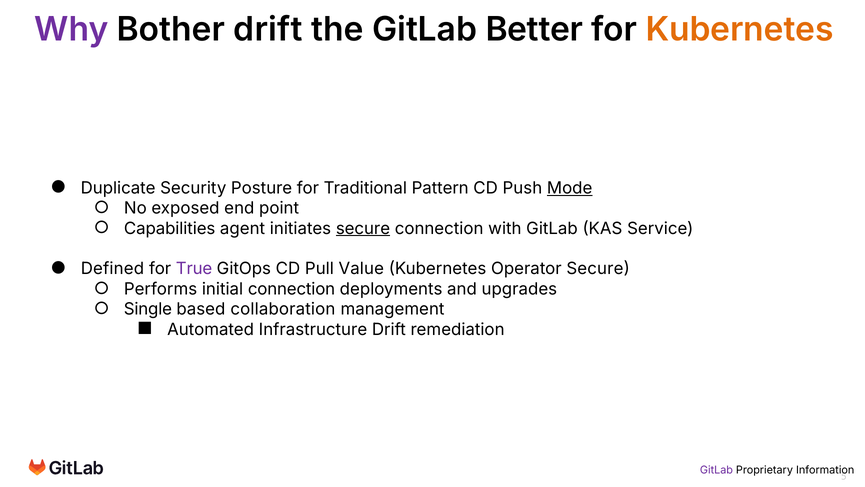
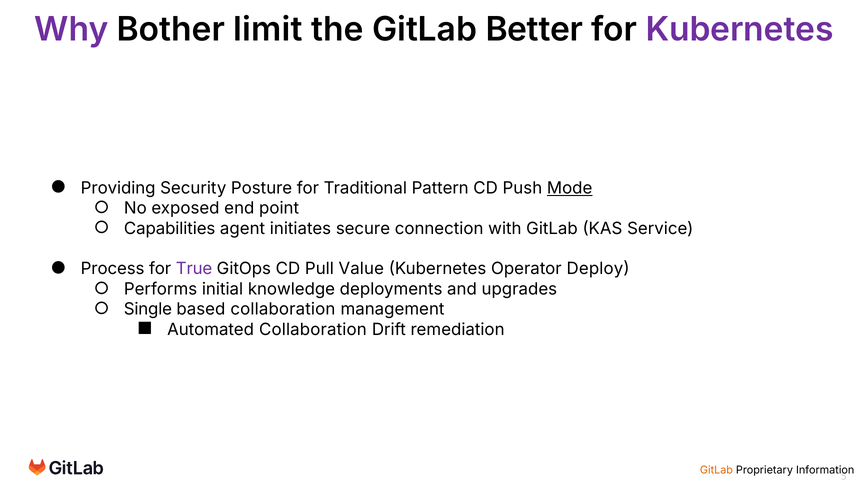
Bother drift: drift -> limit
Kubernetes at (740, 29) colour: orange -> purple
Duplicate: Duplicate -> Providing
secure at (363, 228) underline: present -> none
Defined: Defined -> Process
Operator Secure: Secure -> Deploy
initial connection: connection -> knowledge
Automated Infrastructure: Infrastructure -> Collaboration
GitLab at (716, 470) colour: purple -> orange
